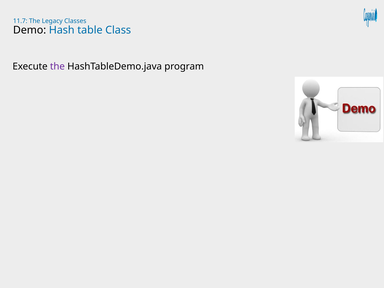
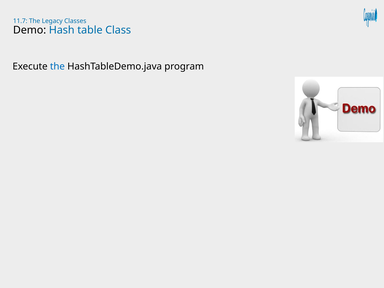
the at (57, 66) colour: purple -> blue
